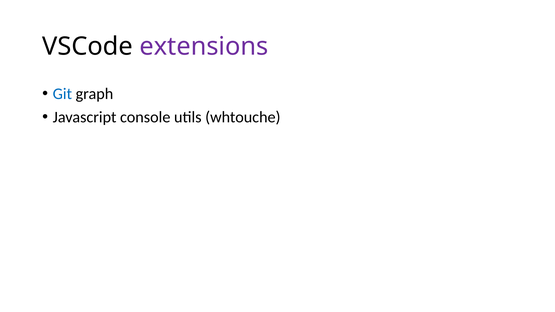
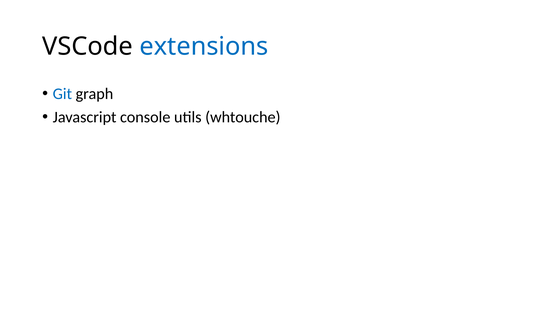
extensions colour: purple -> blue
